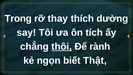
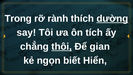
thay: thay -> rành
dường underline: none -> present
rành: rành -> gian
Thật: Thật -> Hiển
